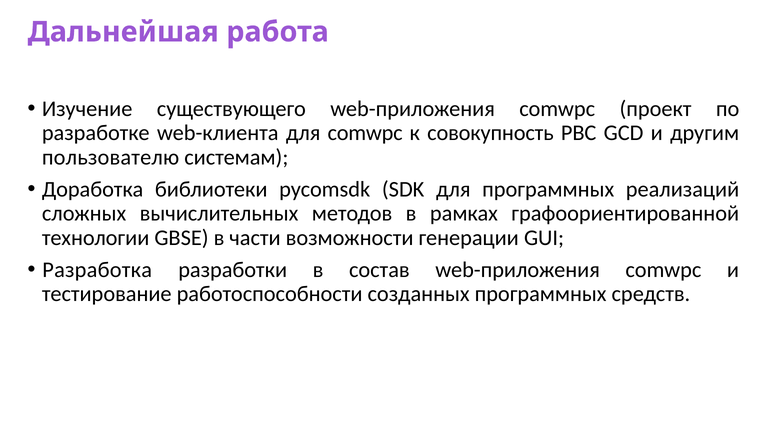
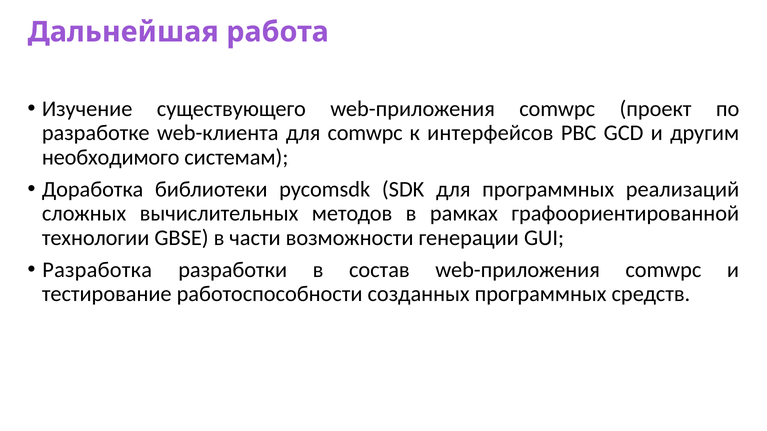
совокупность: совокупность -> интерфейсов
пользователю: пользователю -> необходимого
